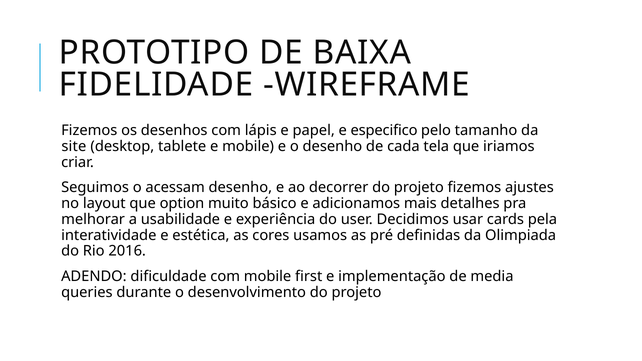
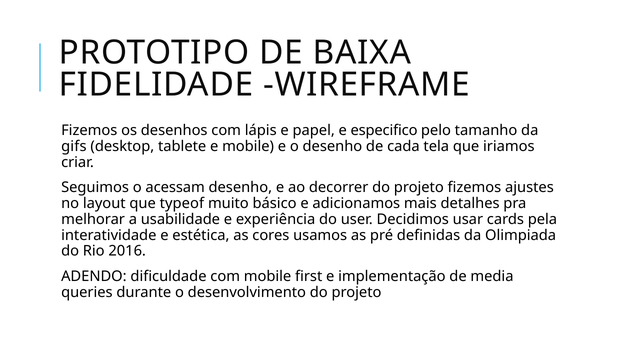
site: site -> gifs
option: option -> typeof
